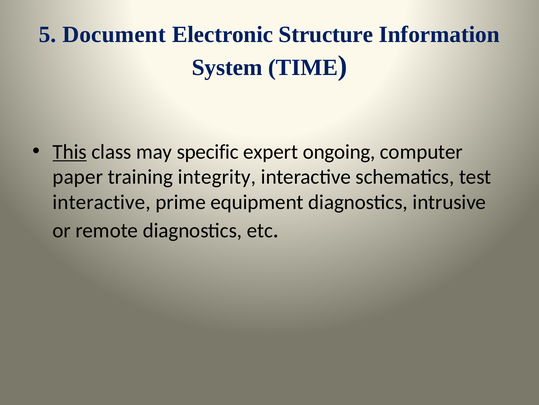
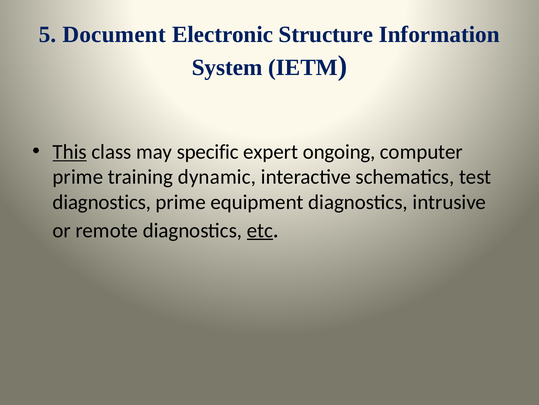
TIME: TIME -> IETM
paper at (78, 177): paper -> prime
integrity: integrity -> dynamic
interactive at (102, 202): interactive -> diagnostics
etc underline: none -> present
